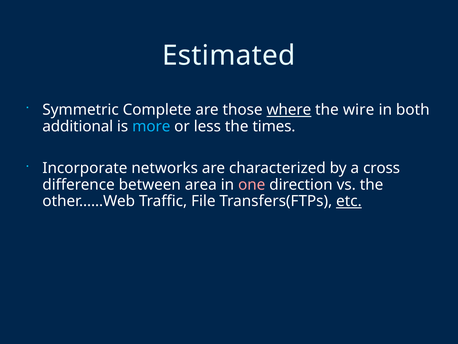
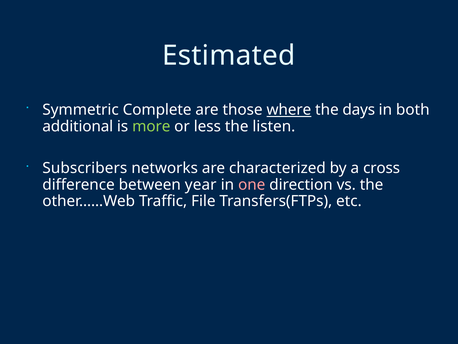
wire: wire -> days
more colour: light blue -> light green
times: times -> listen
Incorporate: Incorporate -> Subscribers
area: area -> year
etc underline: present -> none
